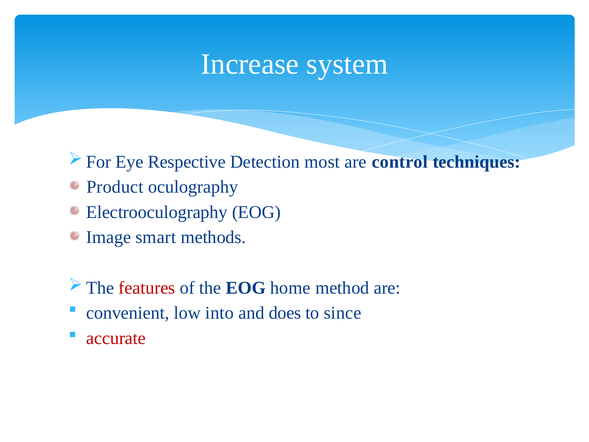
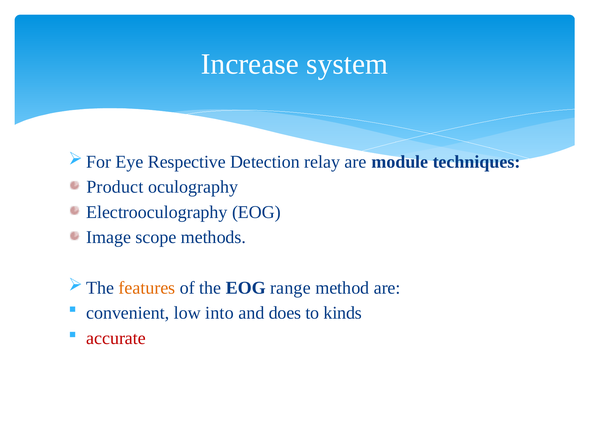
most: most -> relay
control: control -> module
smart: smart -> scope
features colour: red -> orange
home: home -> range
since: since -> kinds
